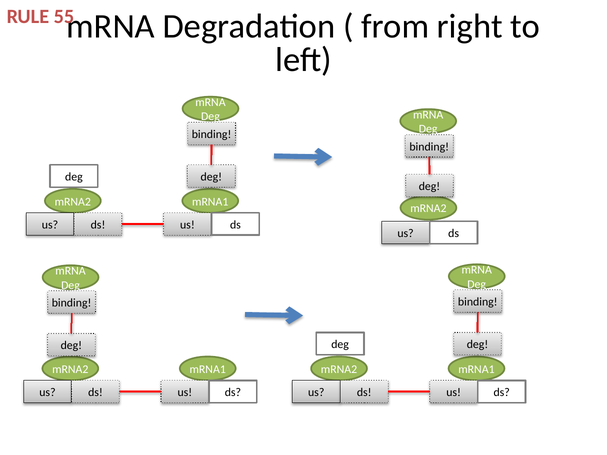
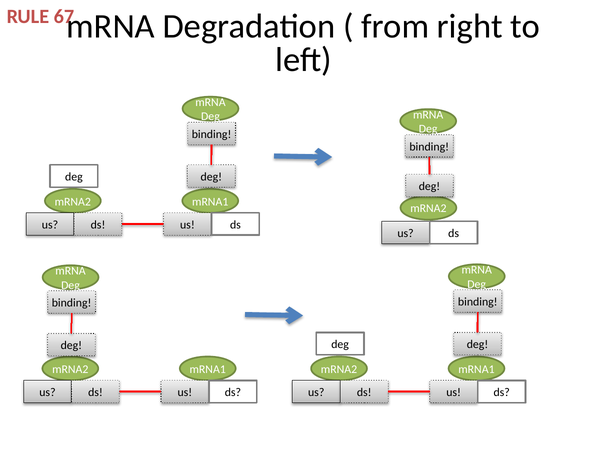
55: 55 -> 67
